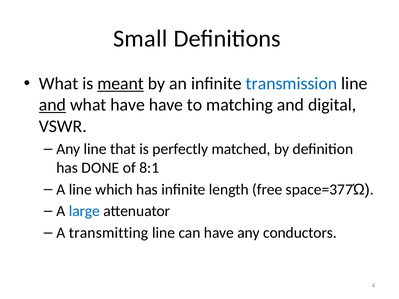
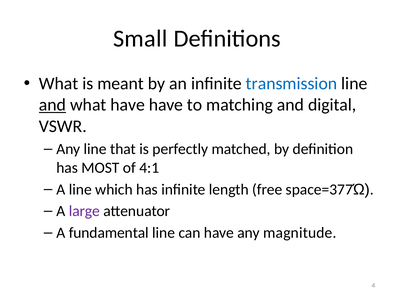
meant underline: present -> none
DONE: DONE -> MOST
8:1: 8:1 -> 4:1
large colour: blue -> purple
transmitting: transmitting -> fundamental
conductors: conductors -> magnitude
